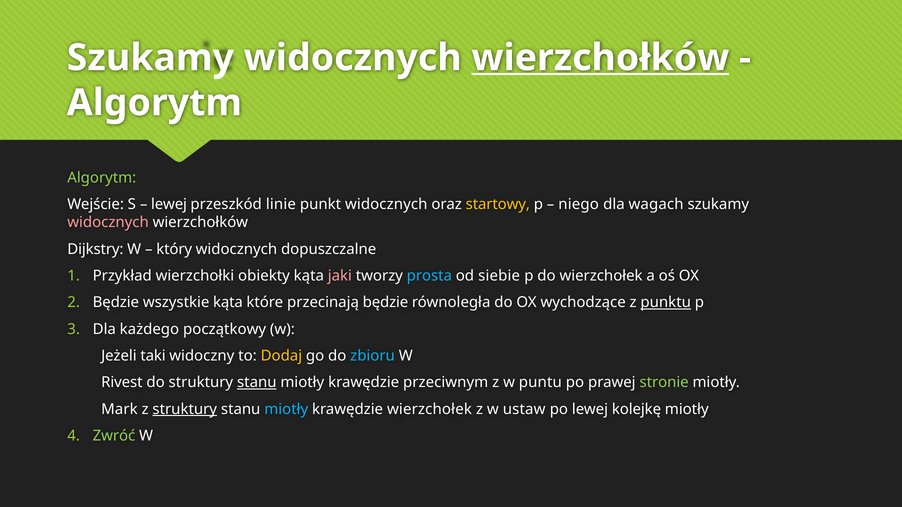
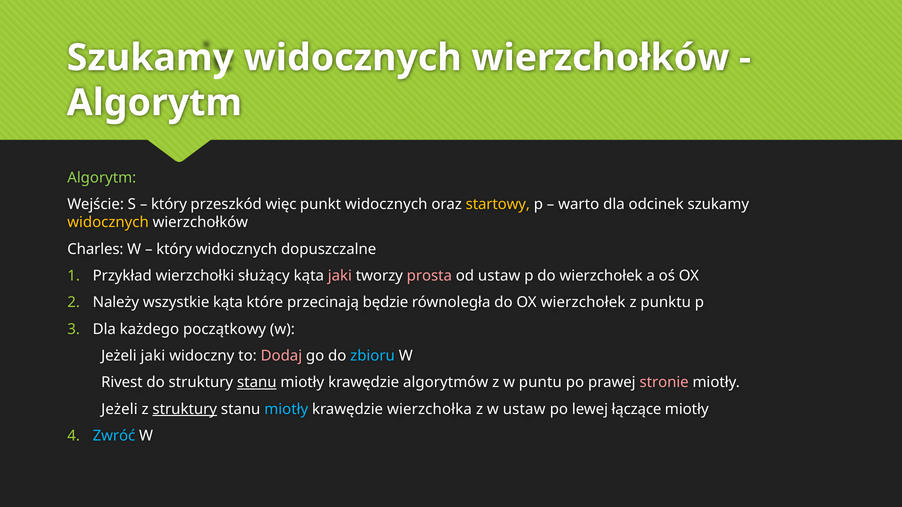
wierzchołków at (600, 58) underline: present -> none
lewej at (169, 205): lewej -> który
linie: linie -> więc
niego: niego -> warto
wagach: wagach -> odcinek
widocznych at (108, 223) colour: pink -> yellow
Dijkstry: Dijkstry -> Charles
obiekty: obiekty -> służący
prosta colour: light blue -> pink
od siebie: siebie -> ustaw
Będzie at (116, 303): Będzie -> Należy
OX wychodzące: wychodzące -> wierzchołek
punktu underline: present -> none
Jeżeli taki: taki -> jaki
Dodaj colour: yellow -> pink
przeciwnym: przeciwnym -> algorytmów
stronie colour: light green -> pink
Mark at (119, 409): Mark -> Jeżeli
krawędzie wierzchołek: wierzchołek -> wierzchołka
kolejkę: kolejkę -> łączące
Zwróć colour: light green -> light blue
